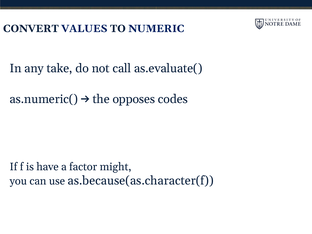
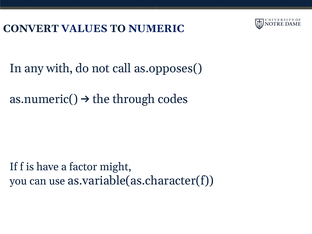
take: take -> with
as.evaluate(: as.evaluate( -> as.opposes(
opposes: opposes -> through
as.because(as.character(f: as.because(as.character(f -> as.variable(as.character(f
